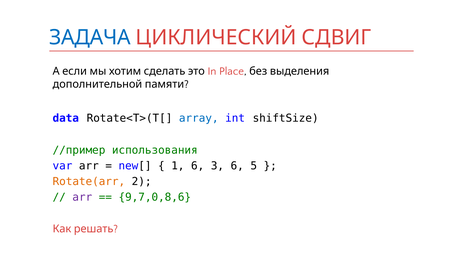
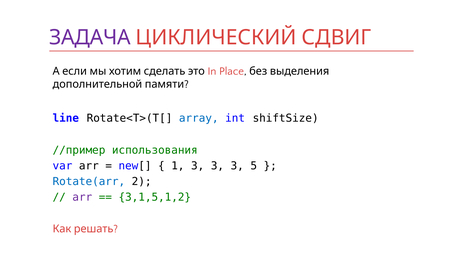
ЗАДАЧА colour: blue -> purple
data: data -> line
1 6: 6 -> 3
6 at (237, 165): 6 -> 3
Rotate(arr colour: orange -> blue
9,7,0,8,6: 9,7,0,8,6 -> 3,1,5,1,2
